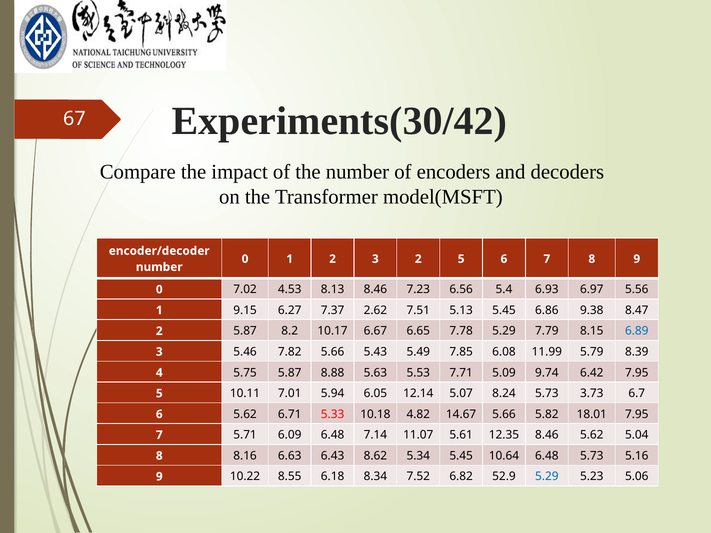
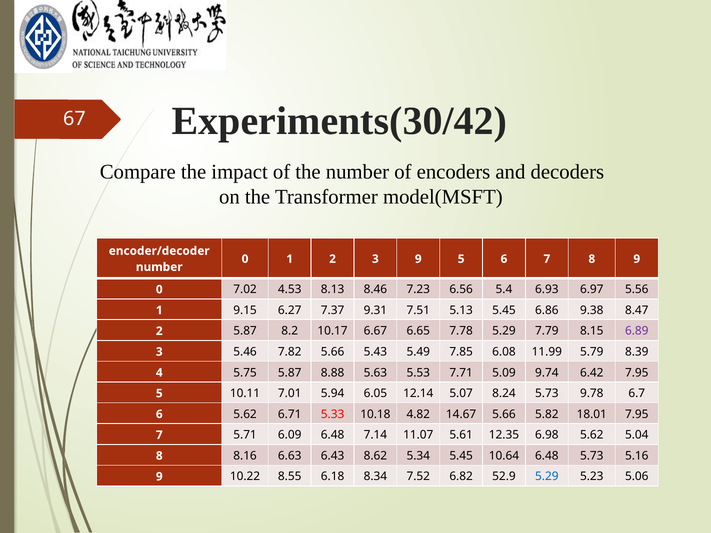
3 2: 2 -> 9
2.62: 2.62 -> 9.31
6.89 colour: blue -> purple
3.73: 3.73 -> 9.78
12.35 8.46: 8.46 -> 6.98
